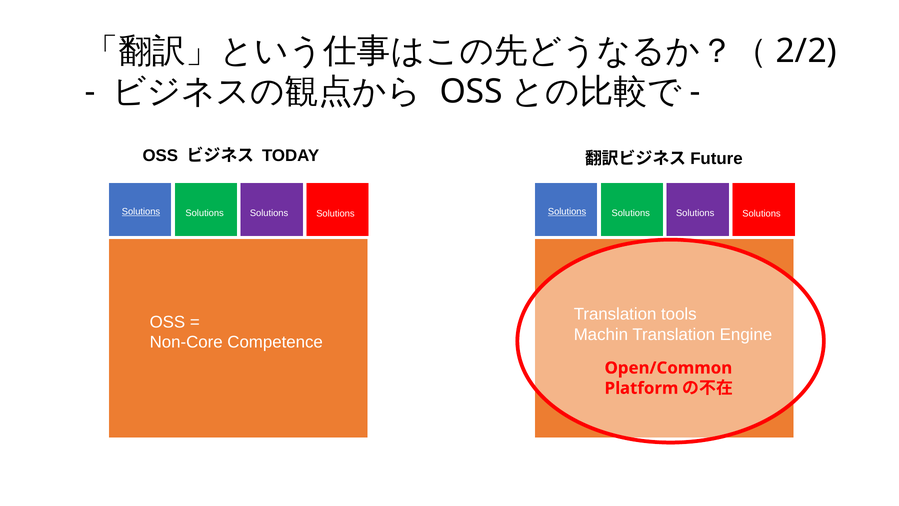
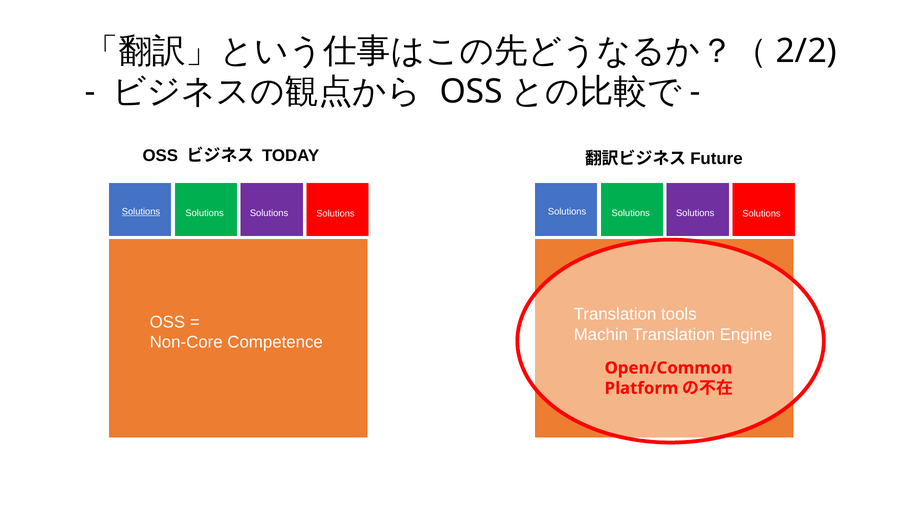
Solutions at (567, 212) underline: present -> none
